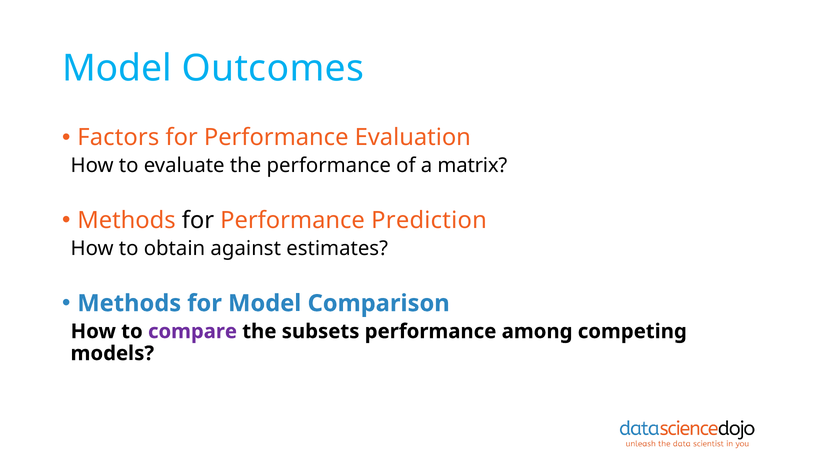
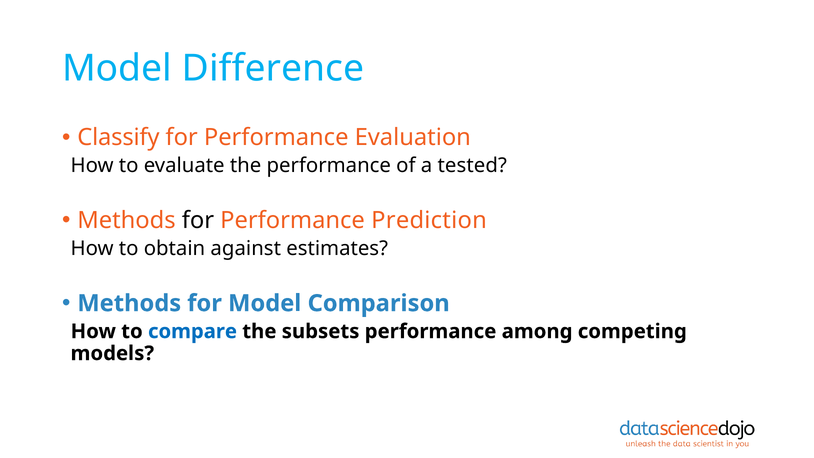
Outcomes: Outcomes -> Difference
Factors: Factors -> Classify
matrix: matrix -> tested
compare colour: purple -> blue
